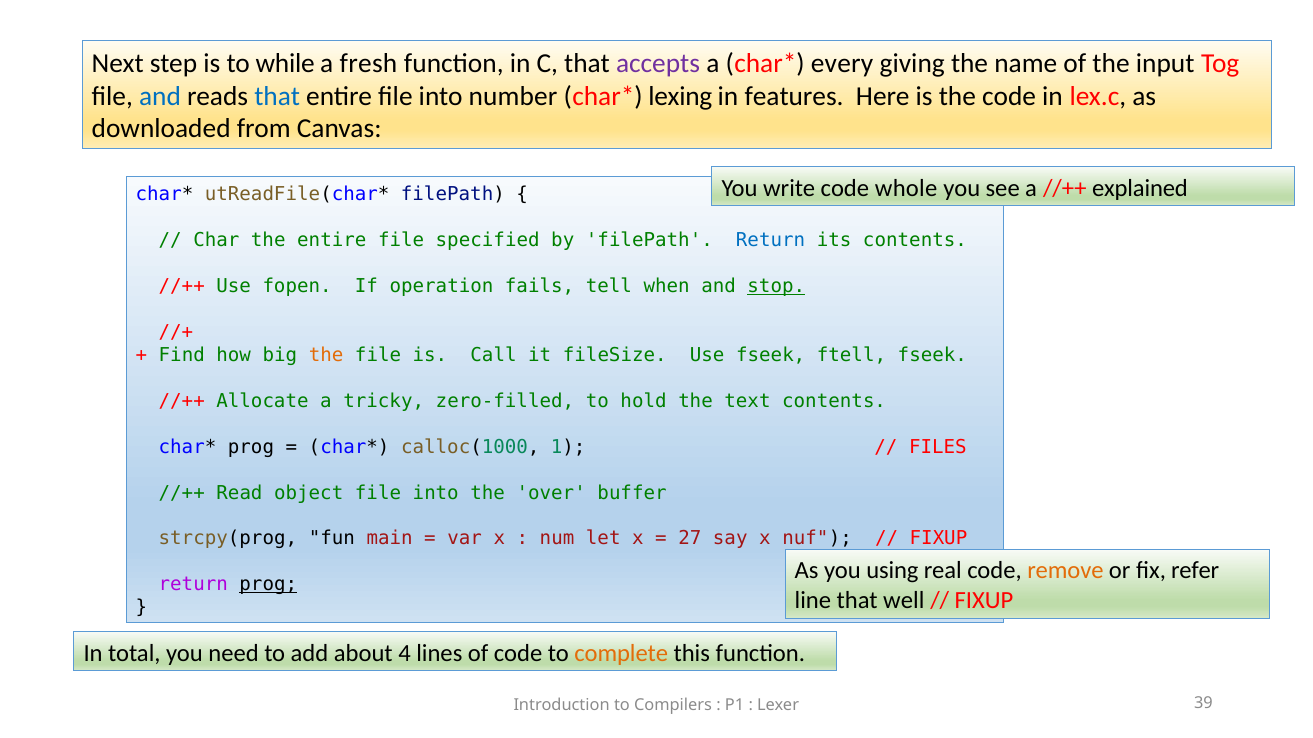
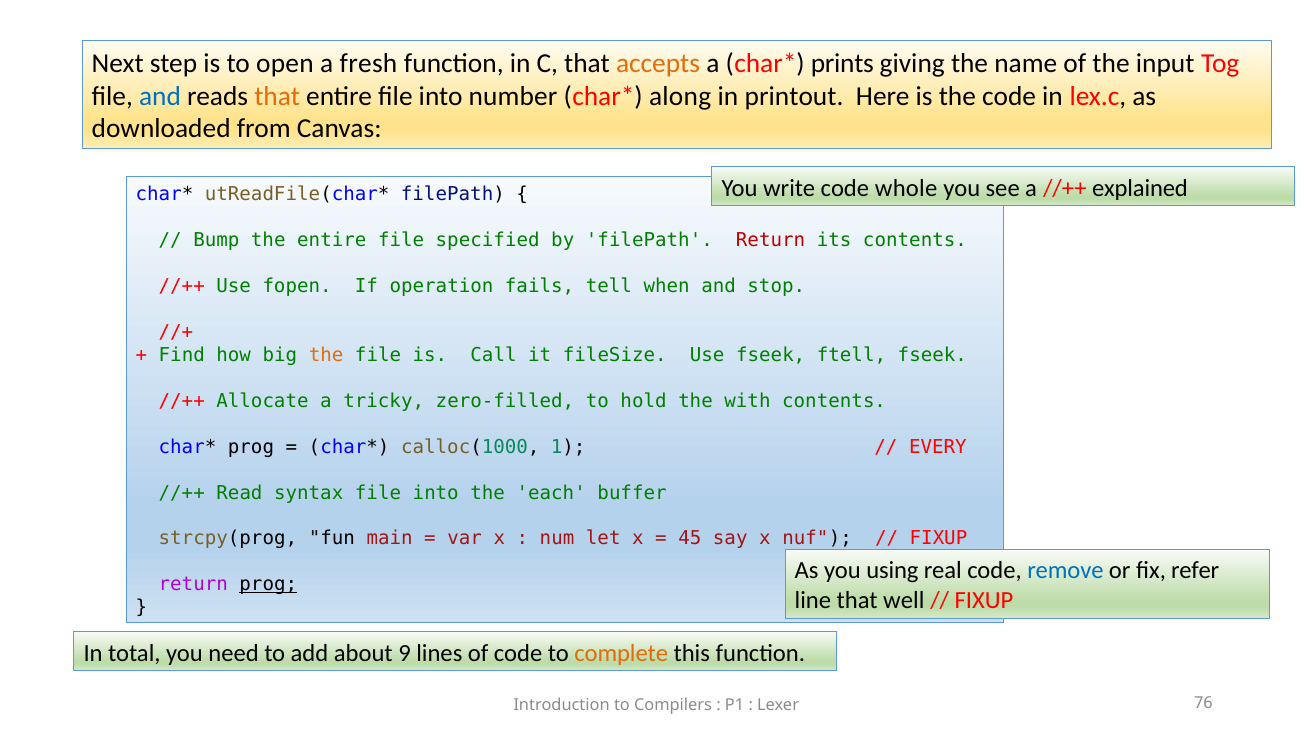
while: while -> open
accepts colour: purple -> orange
every: every -> prints
that at (277, 96) colour: blue -> orange
lexing: lexing -> along
features: features -> printout
Char: Char -> Bump
Return at (771, 240) colour: blue -> red
stop underline: present -> none
text: text -> with
FILES: FILES -> EVERY
object: object -> syntax
over: over -> each
27: 27 -> 45
remove colour: orange -> blue
4: 4 -> 9
39: 39 -> 76
